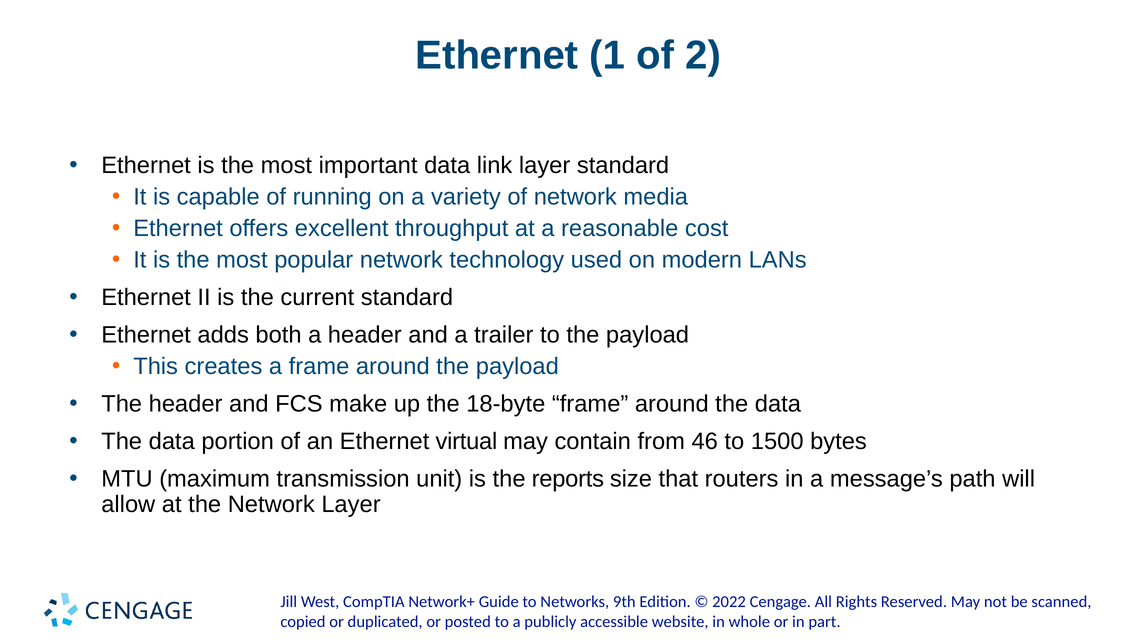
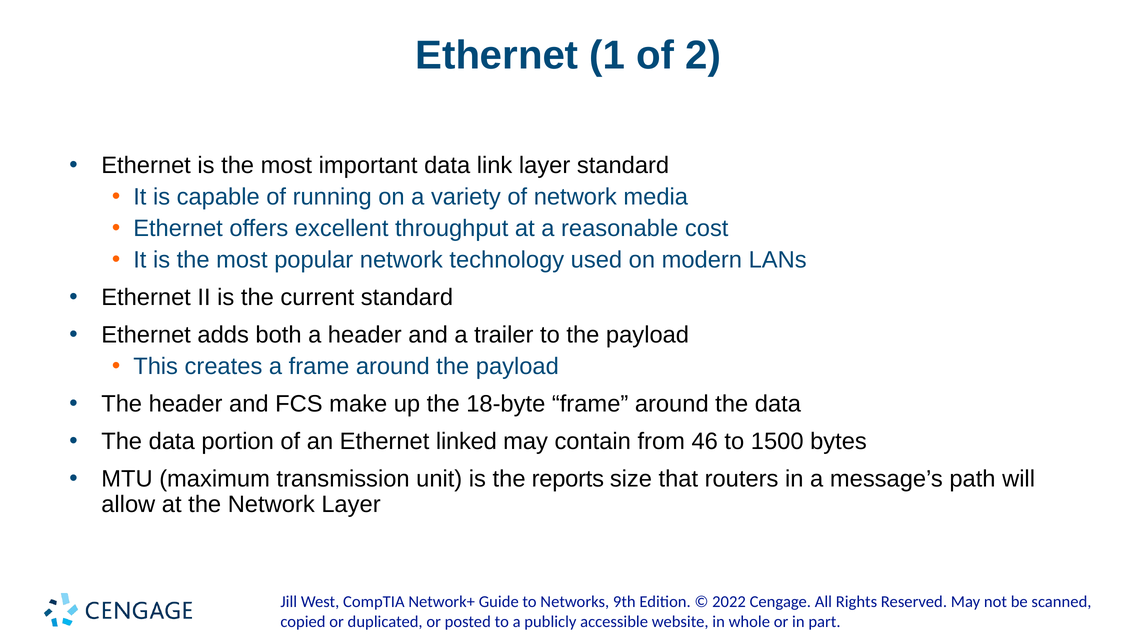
virtual: virtual -> linked
